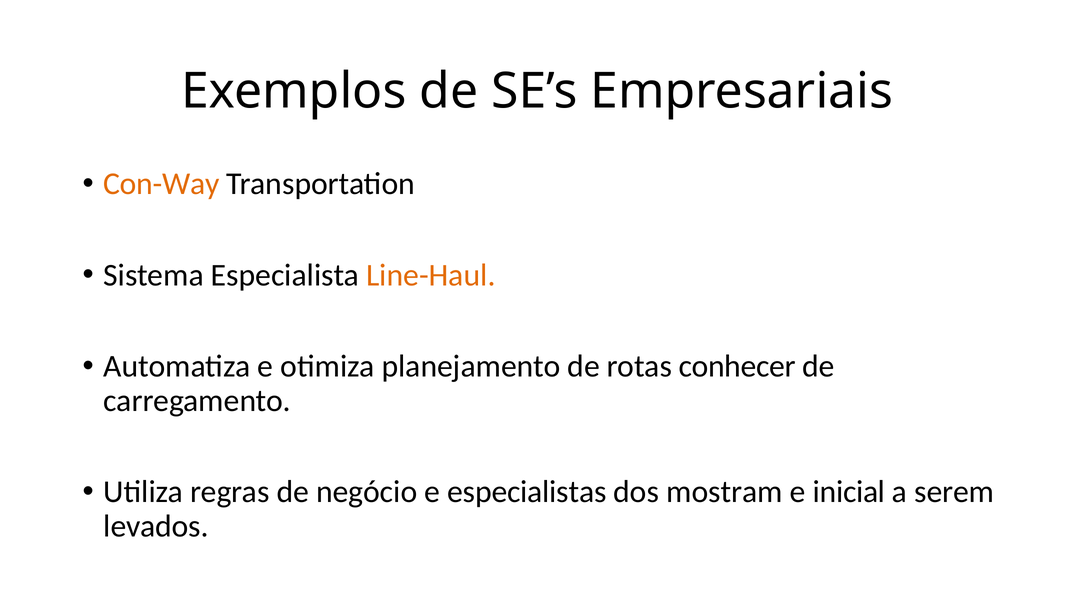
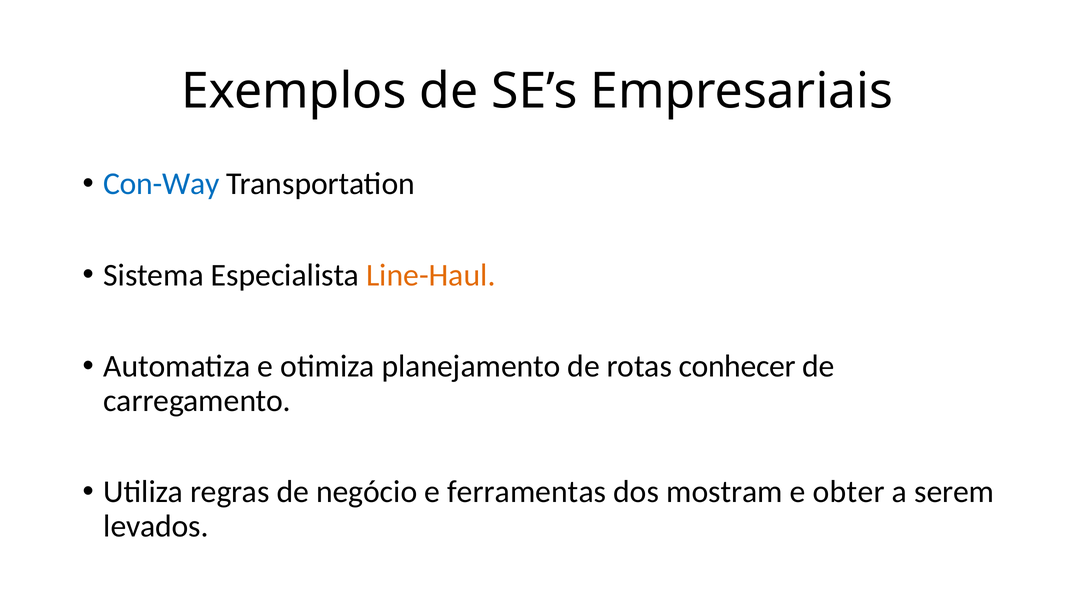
Con-Way colour: orange -> blue
especialistas: especialistas -> ferramentas
inicial: inicial -> obter
